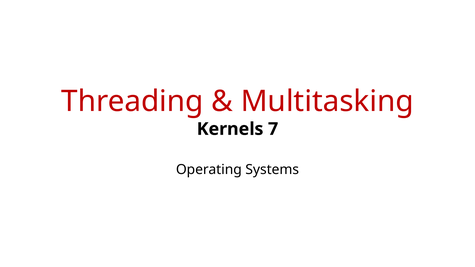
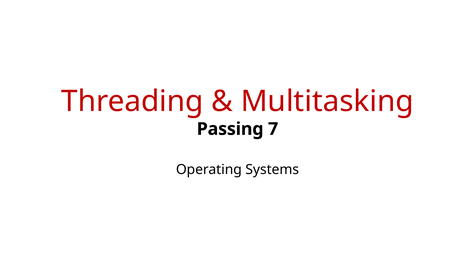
Kernels: Kernels -> Passing
